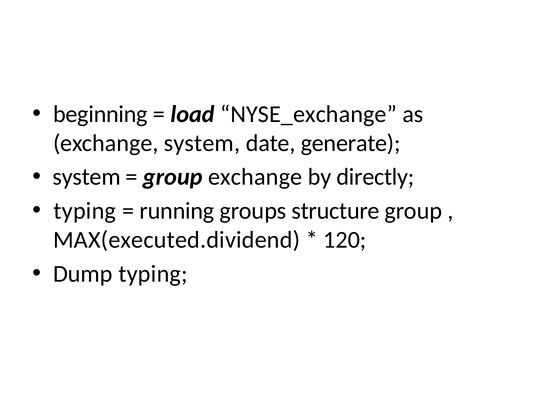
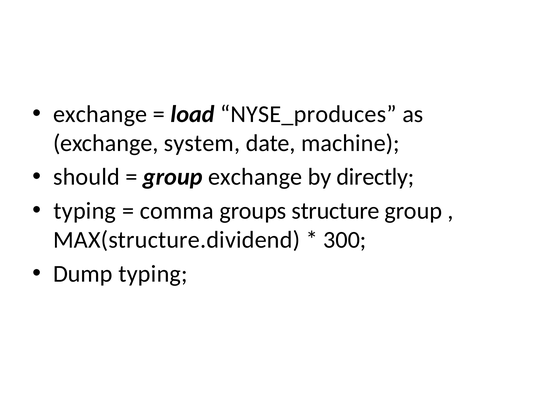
beginning at (100, 114): beginning -> exchange
NYSE_exchange: NYSE_exchange -> NYSE_produces
generate: generate -> machine
system at (87, 177): system -> should
running: running -> comma
MAX(executed.dividend: MAX(executed.dividend -> MAX(structure.dividend
120: 120 -> 300
